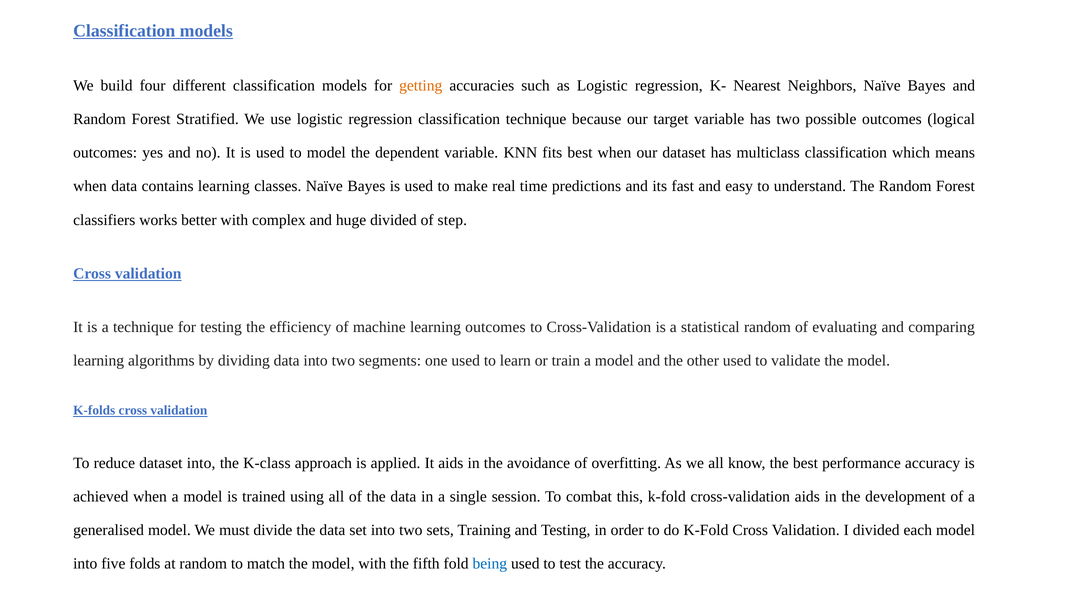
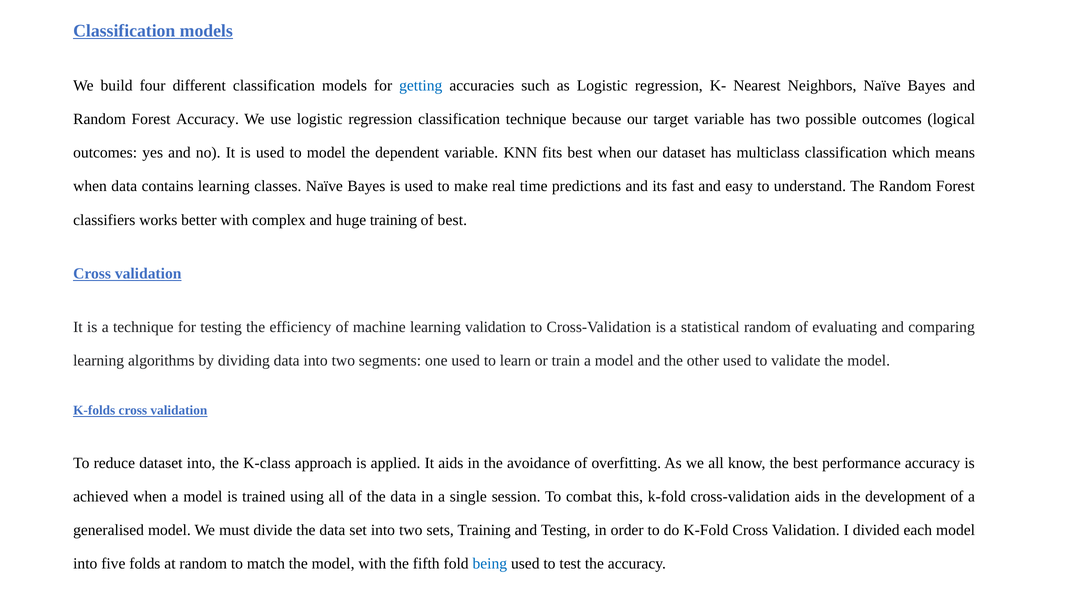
getting colour: orange -> blue
Forest Stratified: Stratified -> Accuracy
huge divided: divided -> training
of step: step -> best
learning outcomes: outcomes -> validation
